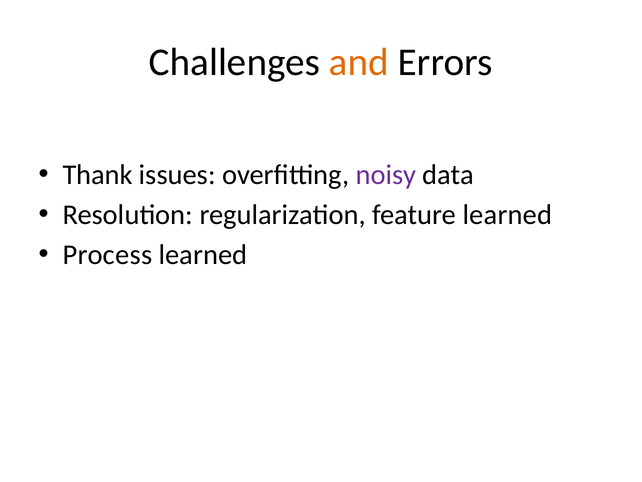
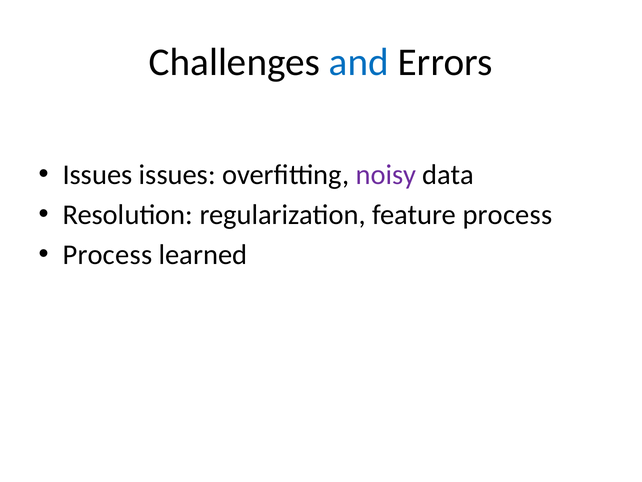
and colour: orange -> blue
Thank at (98, 175): Thank -> Issues
feature learned: learned -> process
